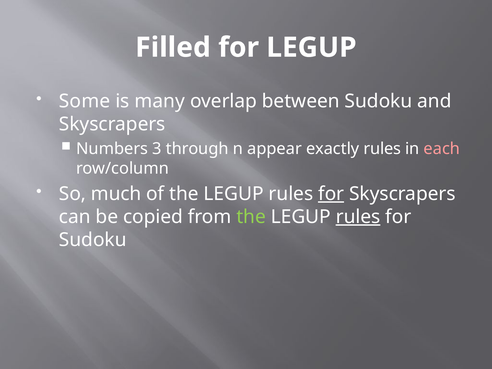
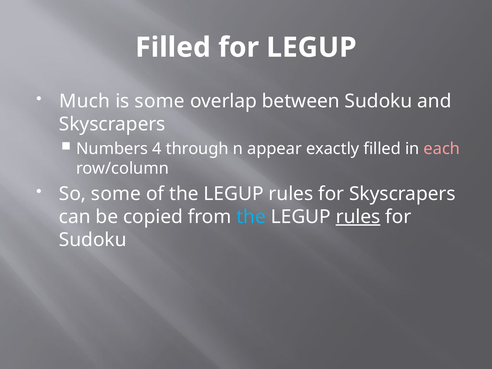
Some: Some -> Much
is many: many -> some
3: 3 -> 4
exactly rules: rules -> filled
So much: much -> some
for at (331, 194) underline: present -> none
the at (251, 217) colour: light green -> light blue
